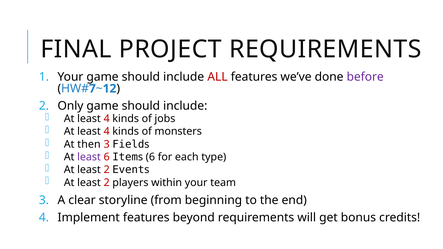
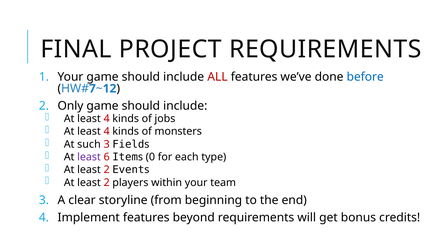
before colour: purple -> blue
then: then -> such
6 at (150, 157): 6 -> 0
